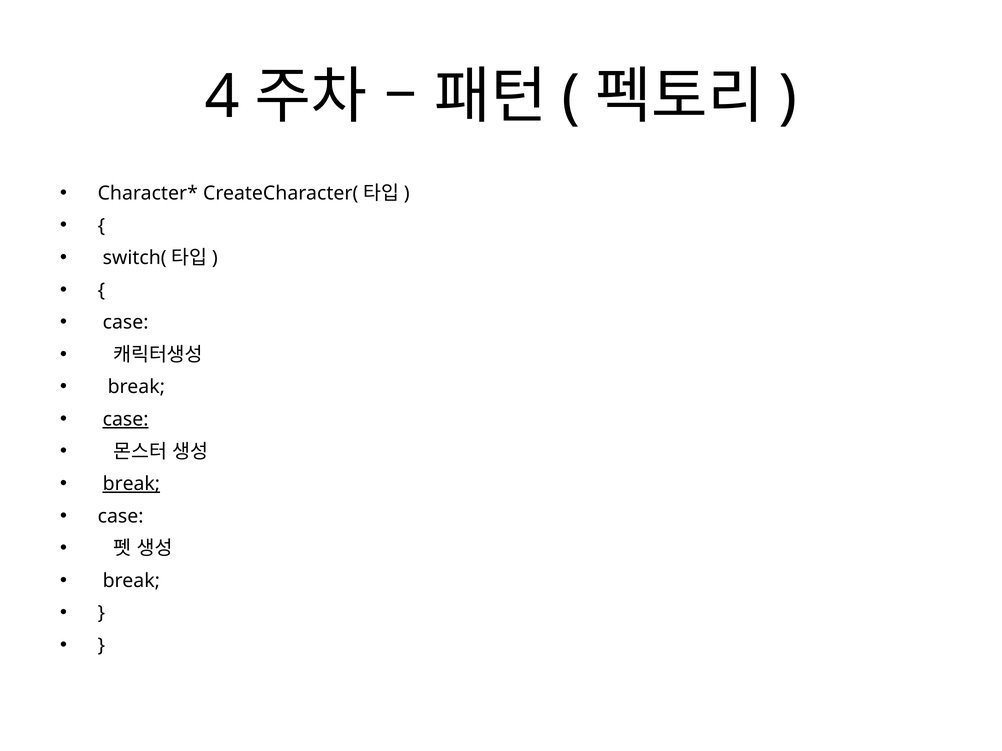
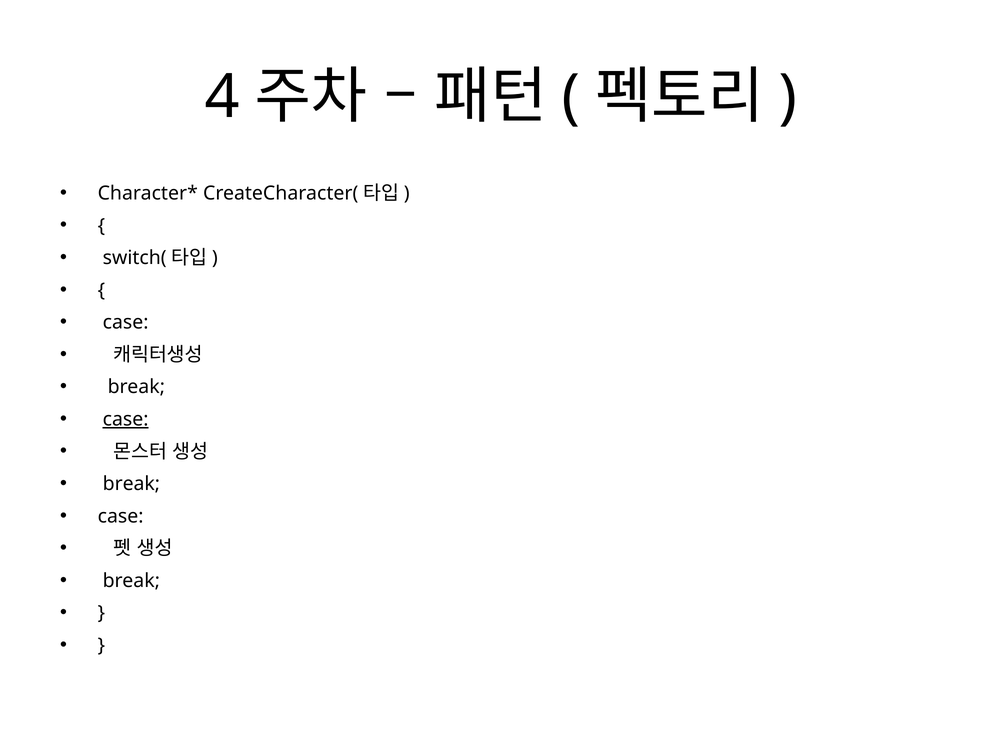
break at (131, 484) underline: present -> none
